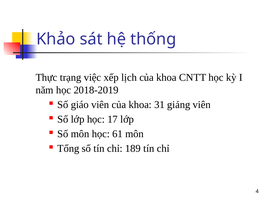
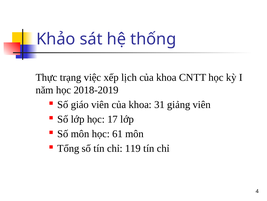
189: 189 -> 119
